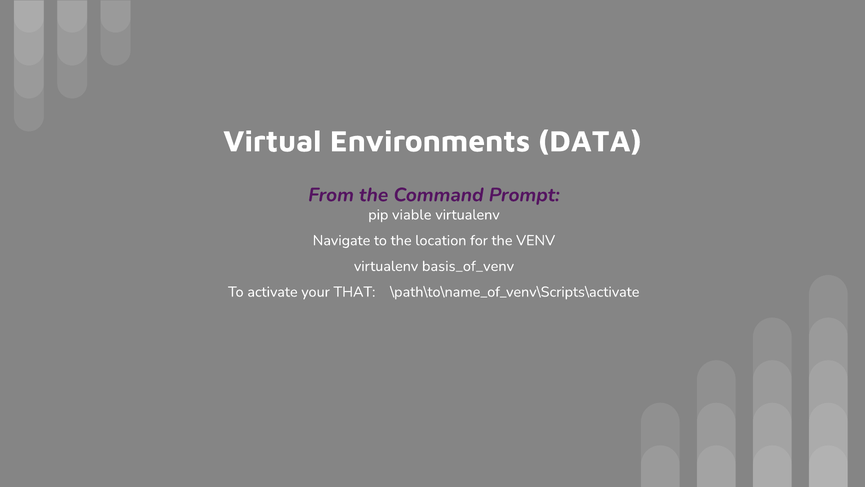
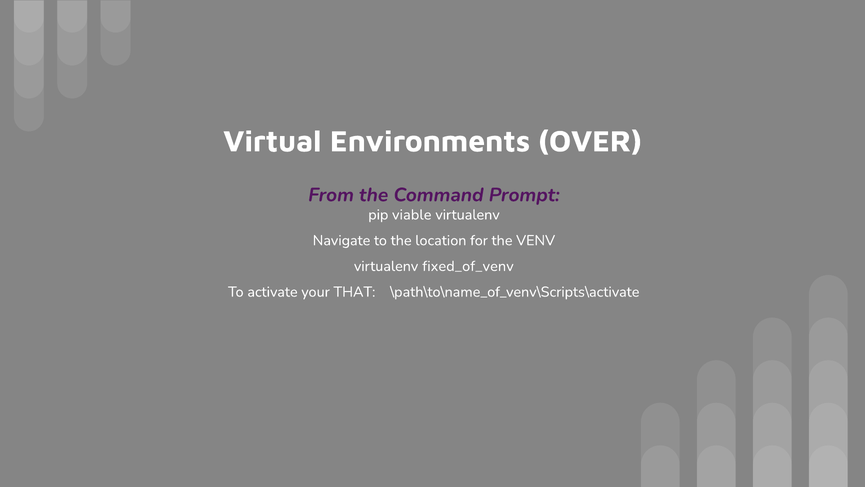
DATA: DATA -> OVER
basis_of_venv: basis_of_venv -> fixed_of_venv
